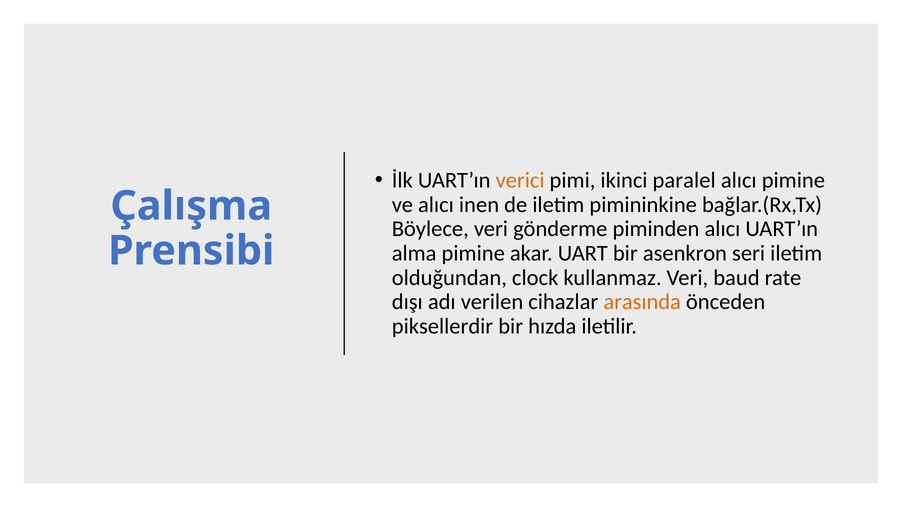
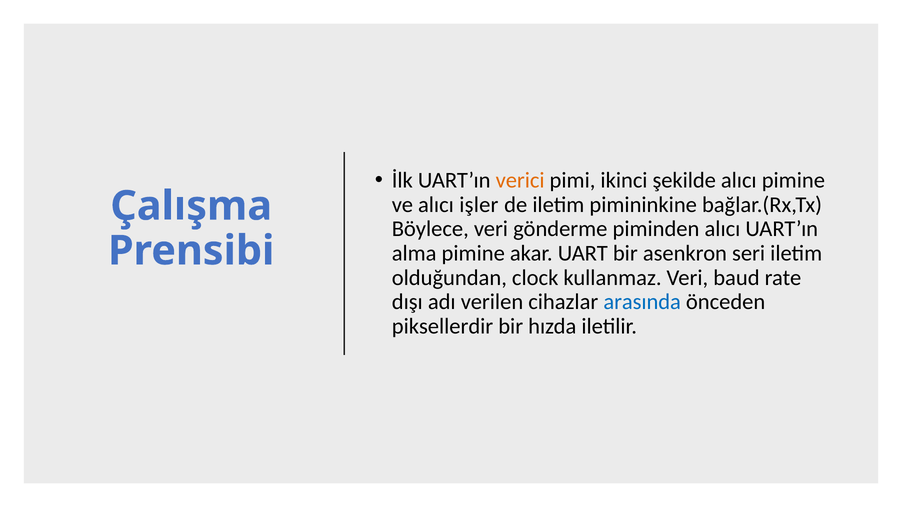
paralel: paralel -> şekilde
inen: inen -> işler
arasında colour: orange -> blue
